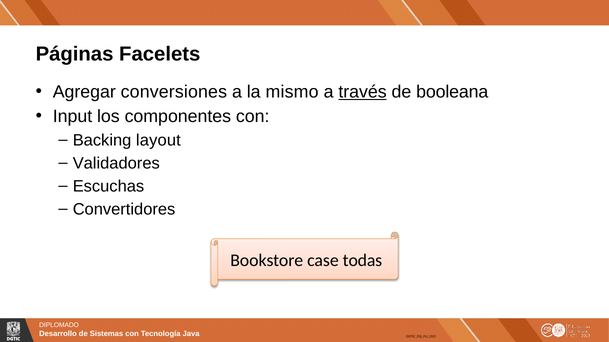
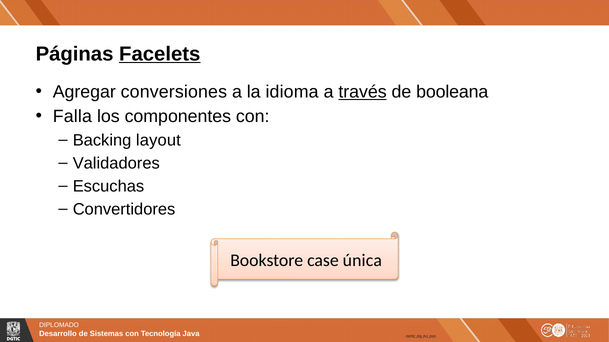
Facelets underline: none -> present
mismo: mismo -> idioma
Input: Input -> Falla
todas: todas -> única
